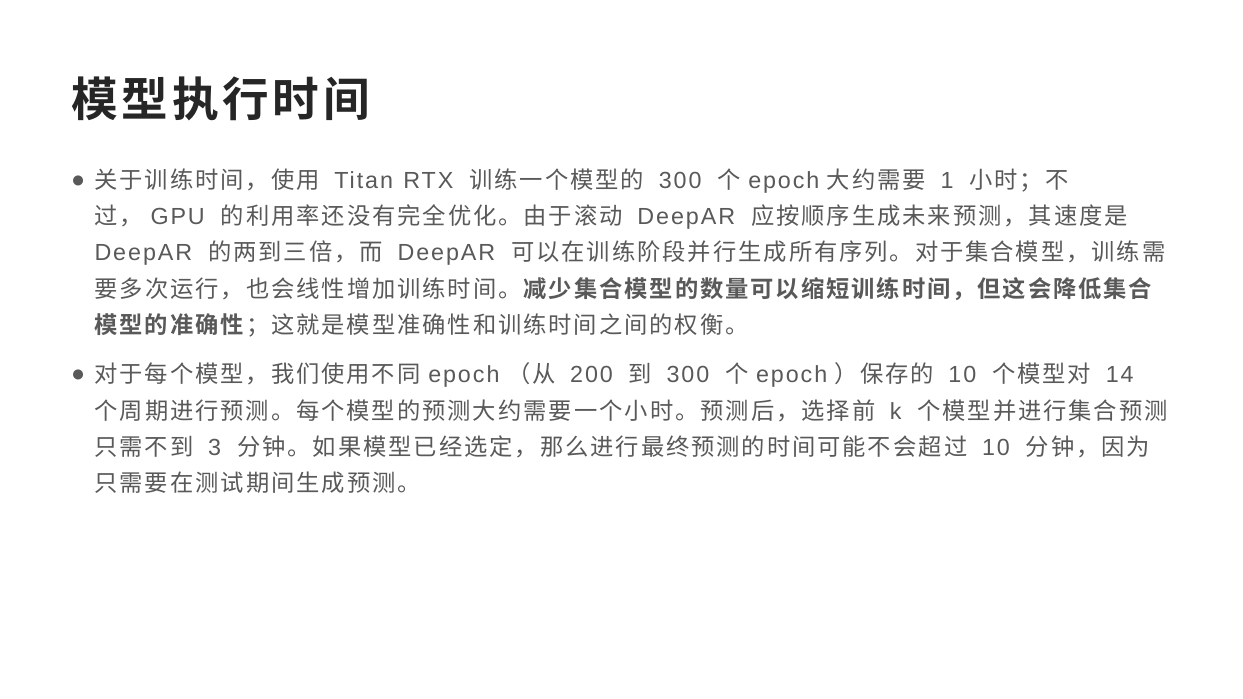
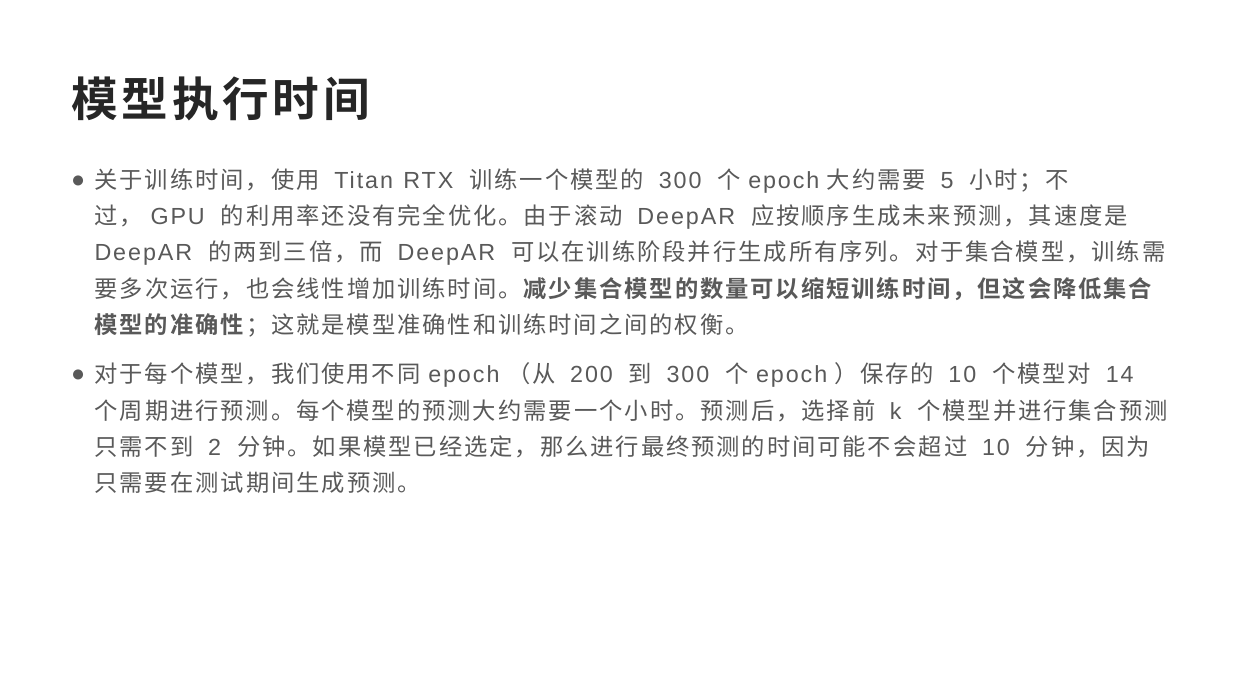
1: 1 -> 5
3: 3 -> 2
